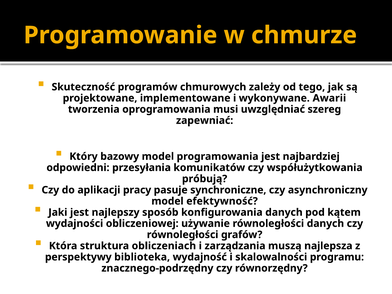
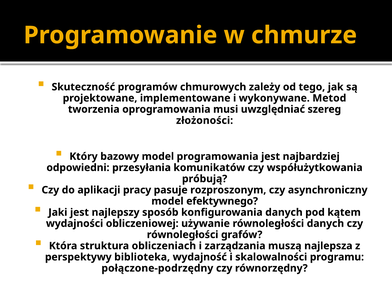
Awarii: Awarii -> Metod
zapewniać: zapewniać -> złożoności
synchroniczne: synchroniczne -> rozproszonym
efektywność: efektywność -> efektywnego
znacznego-podrzędny: znacznego-podrzędny -> połączone-podrzędny
